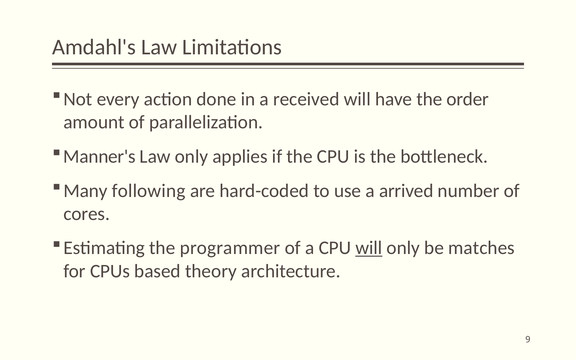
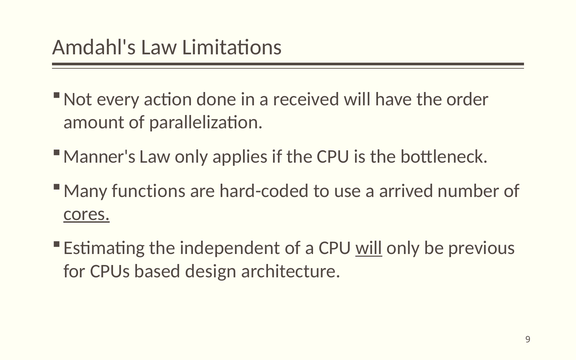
following: following -> functions
cores underline: none -> present
programmer: programmer -> independent
matches: matches -> previous
theory: theory -> design
